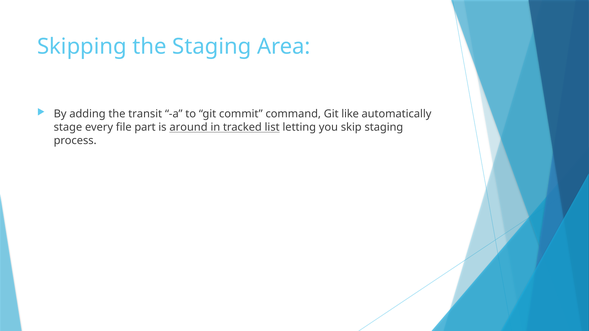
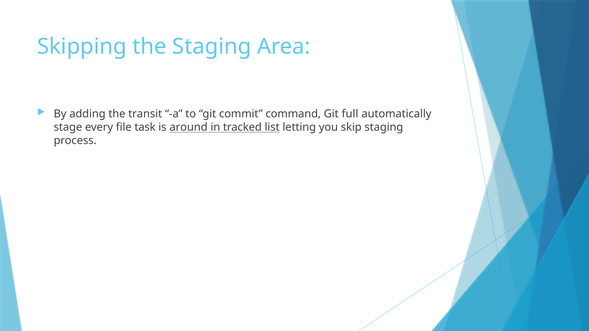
like: like -> full
part: part -> task
